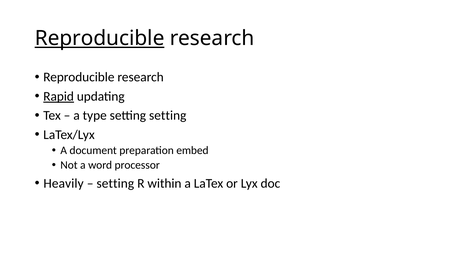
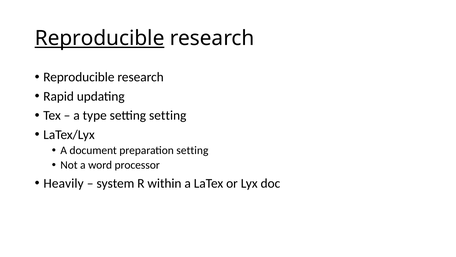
Rapid underline: present -> none
preparation embed: embed -> setting
setting at (115, 183): setting -> system
